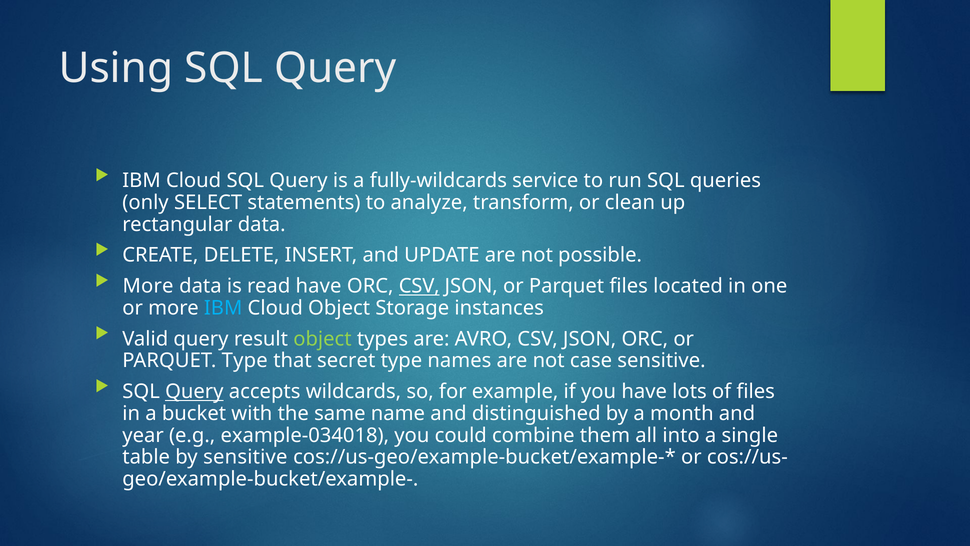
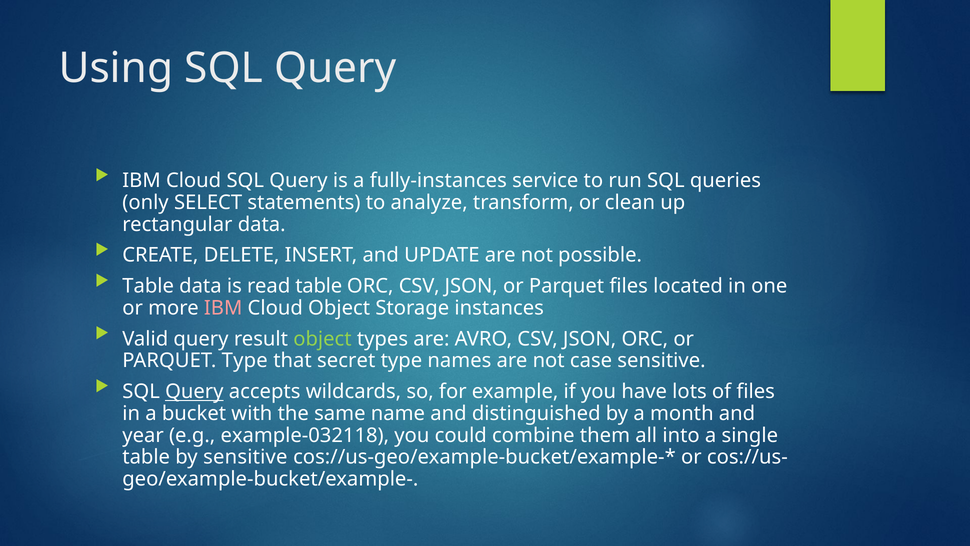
fully-wildcards: fully-wildcards -> fully-instances
More at (148, 286): More -> Table
read have: have -> table
CSV at (419, 286) underline: present -> none
IBM at (223, 308) colour: light blue -> pink
example-034018: example-034018 -> example-032118
